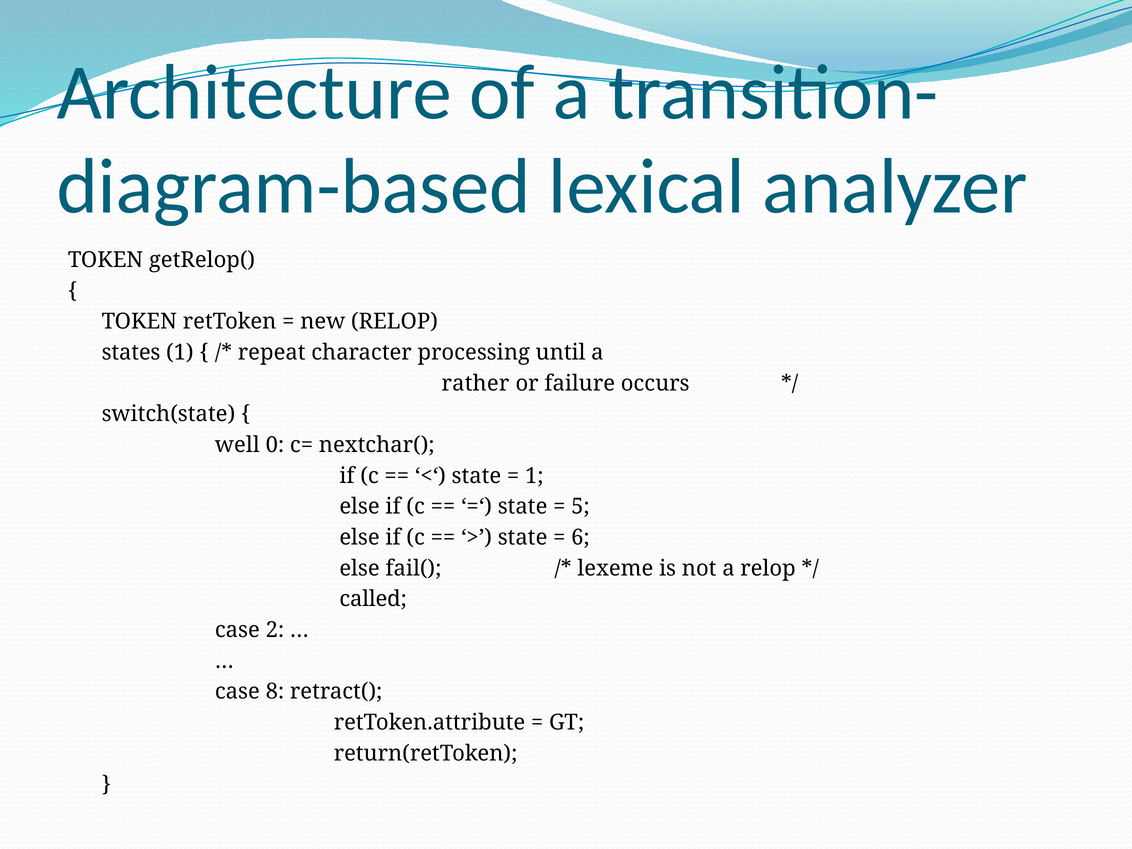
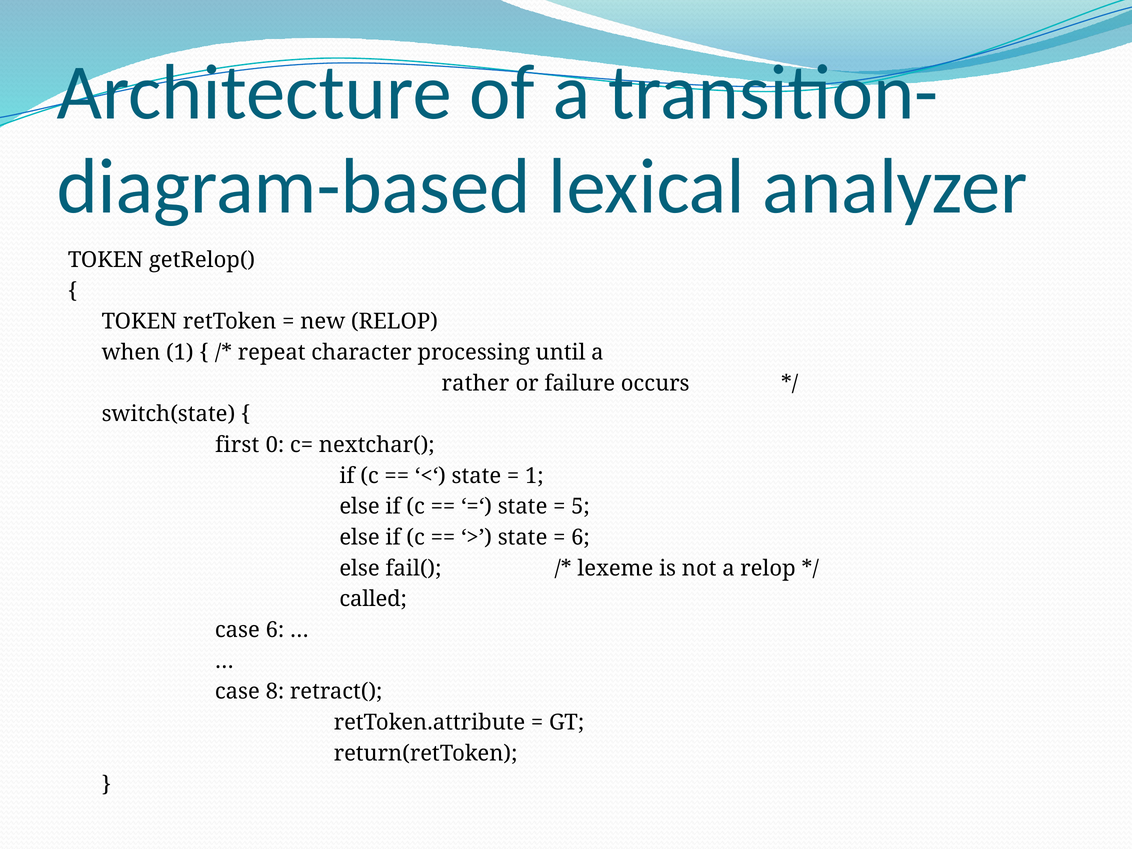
states: states -> when
well: well -> first
case 2: 2 -> 6
